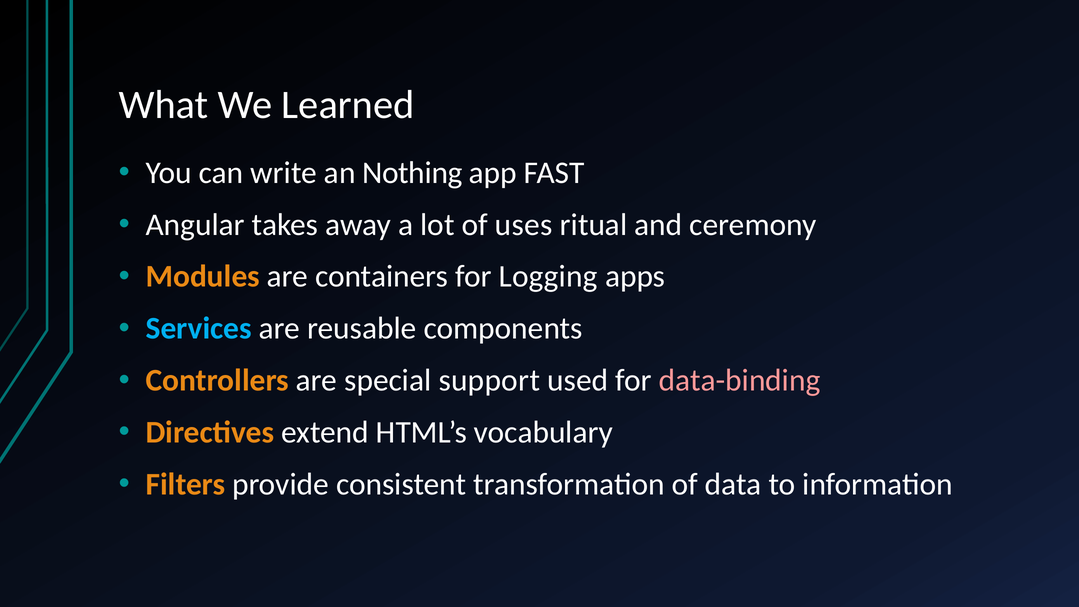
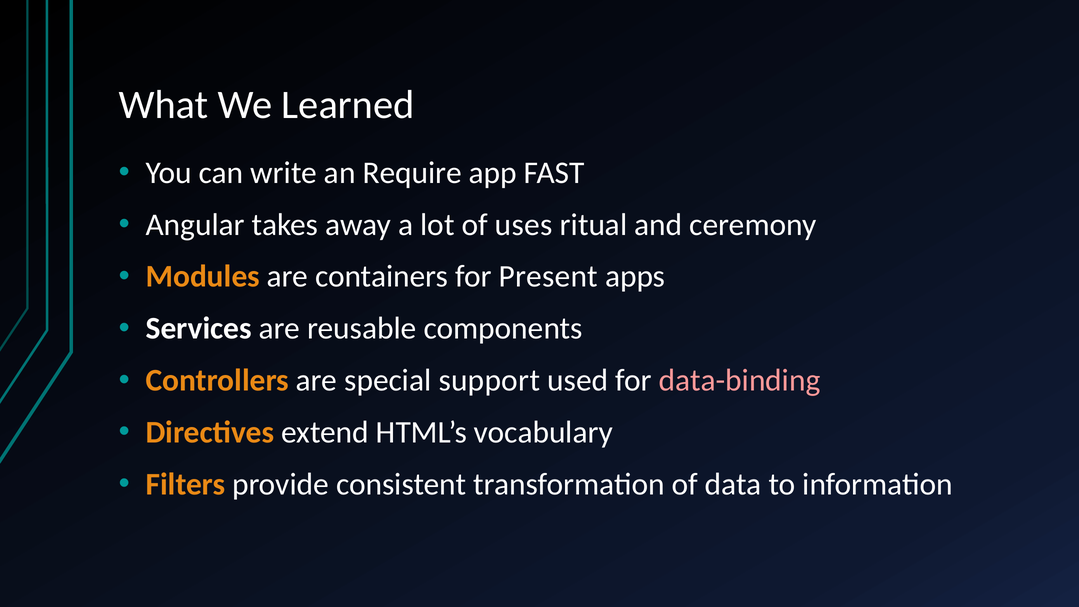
Nothing: Nothing -> Require
Logging: Logging -> Present
Services colour: light blue -> white
